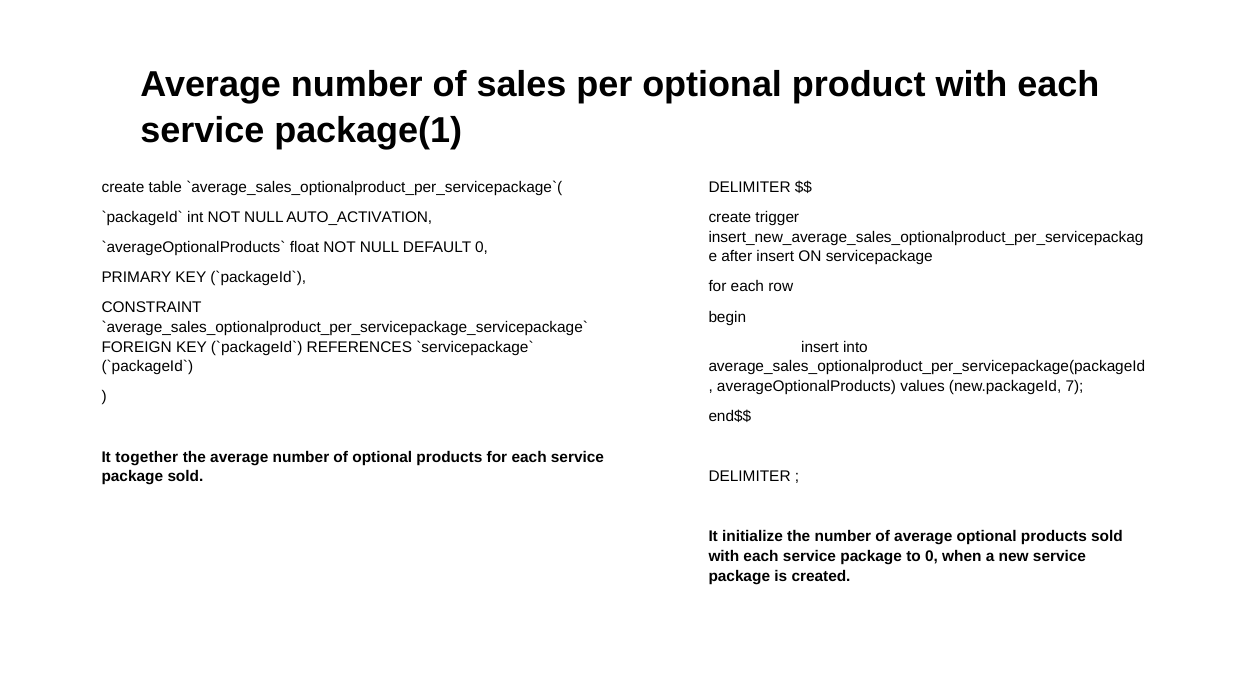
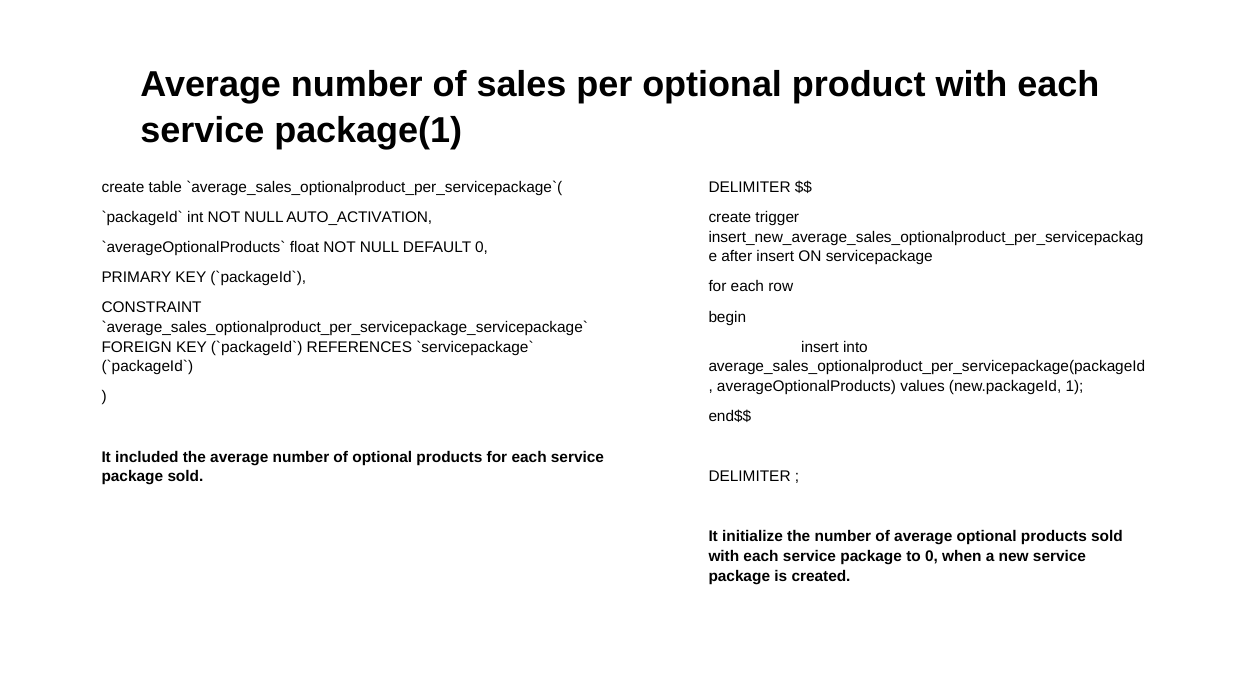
7: 7 -> 1
together: together -> included
